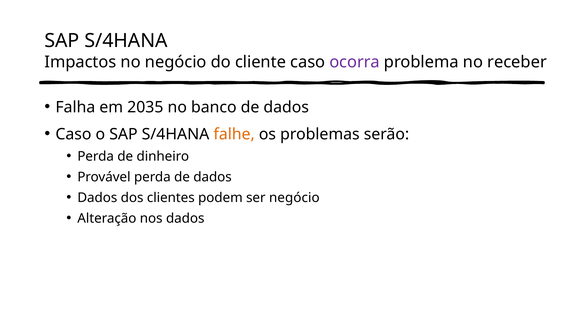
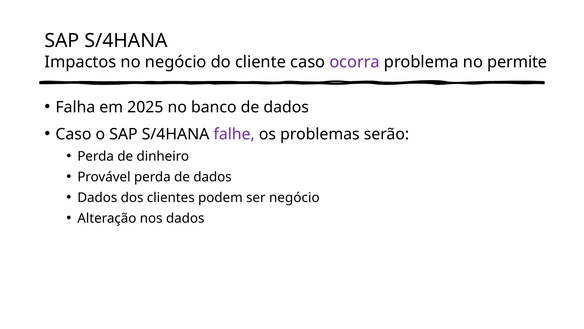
receber: receber -> permite
2035: 2035 -> 2025
falhe colour: orange -> purple
